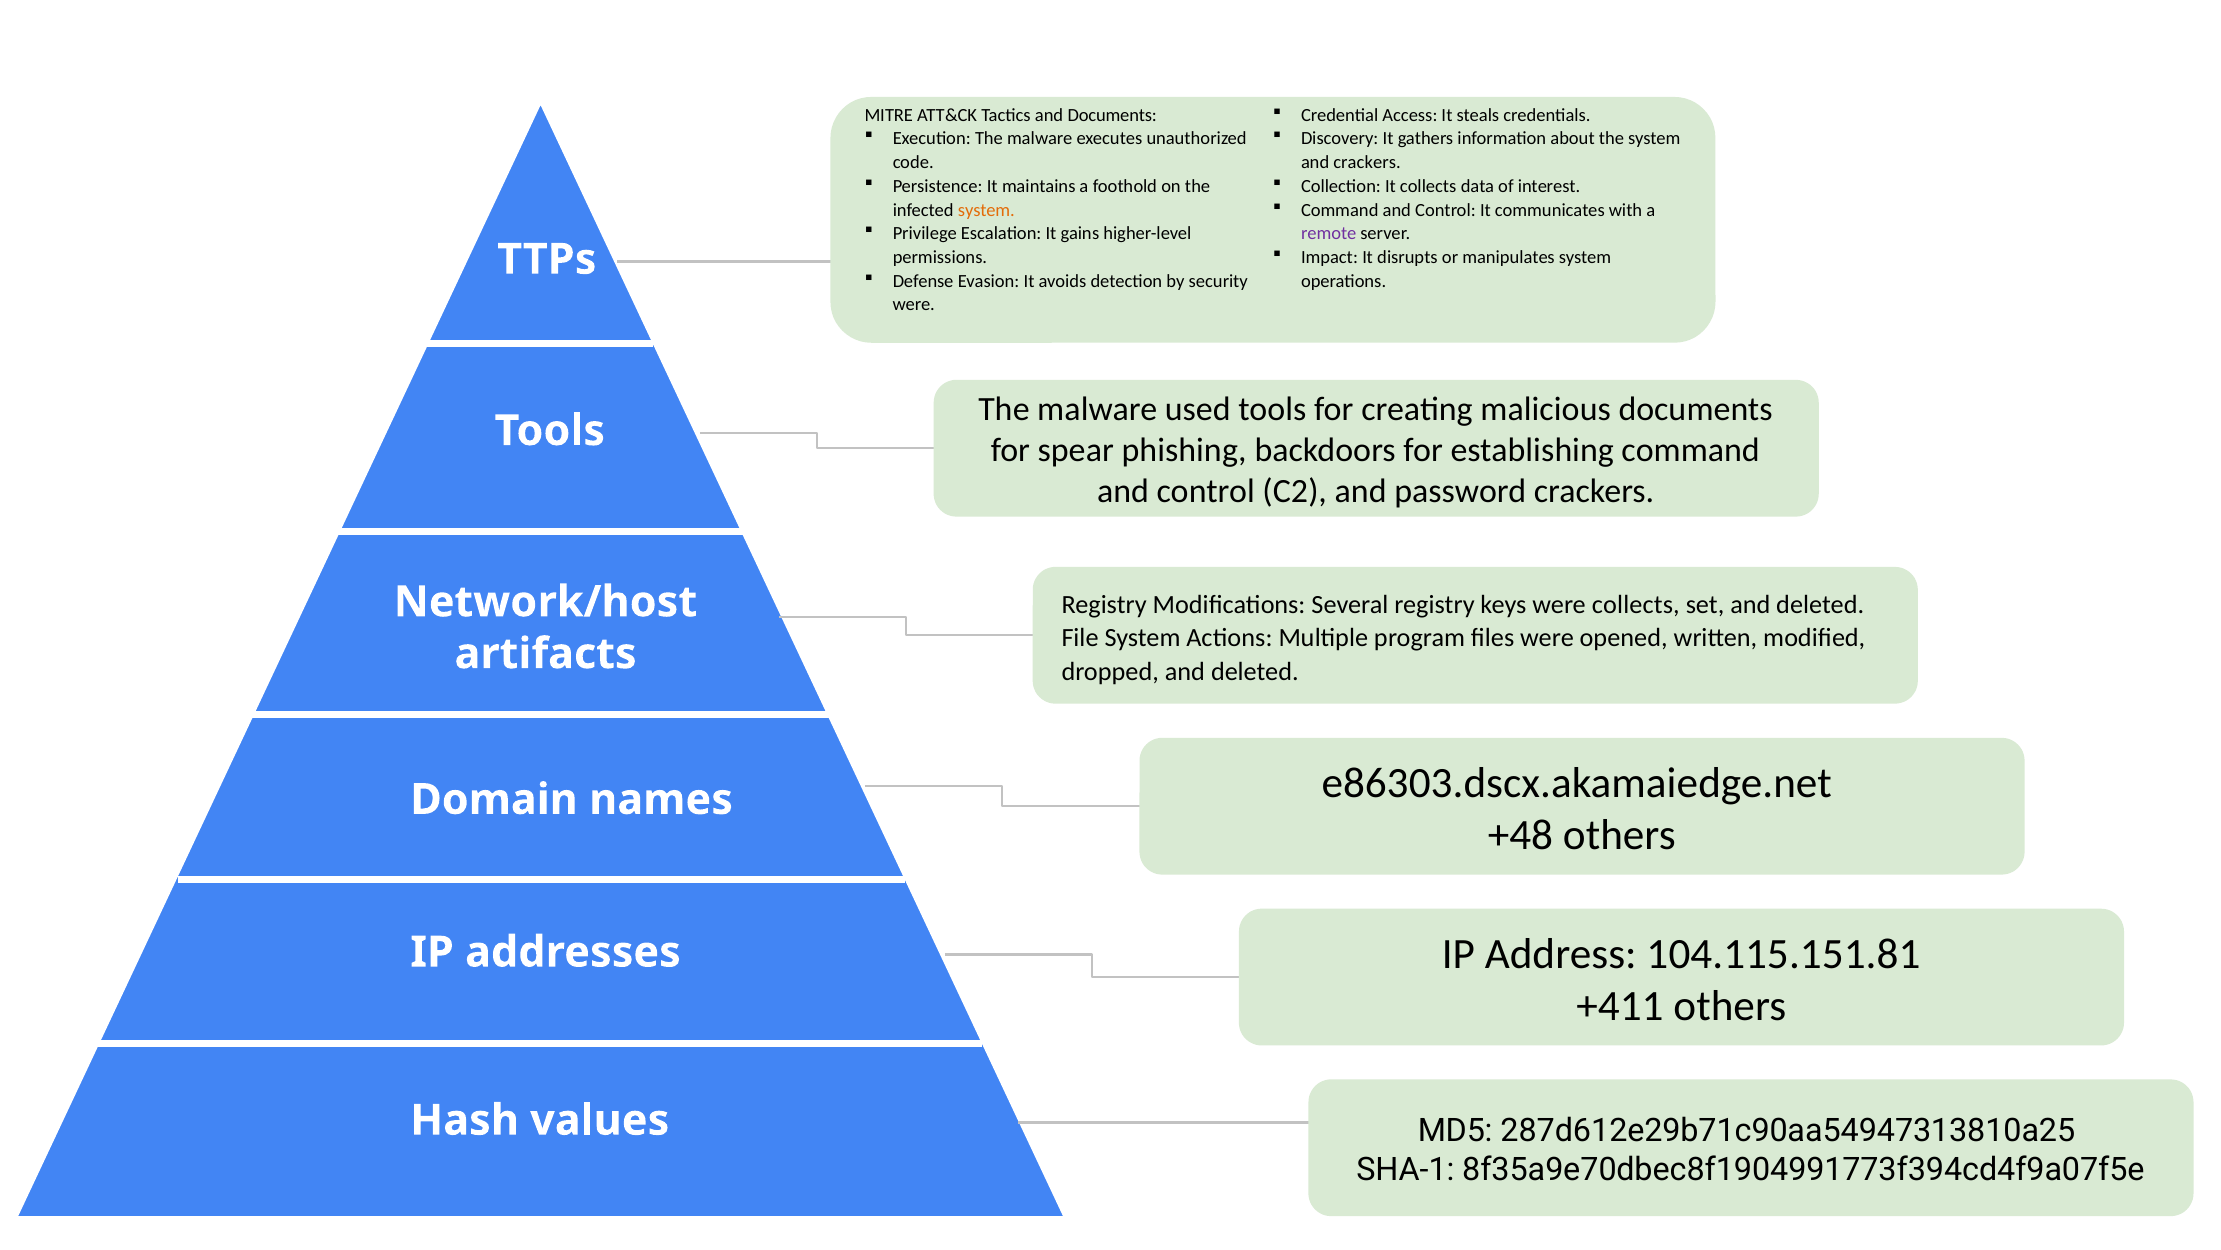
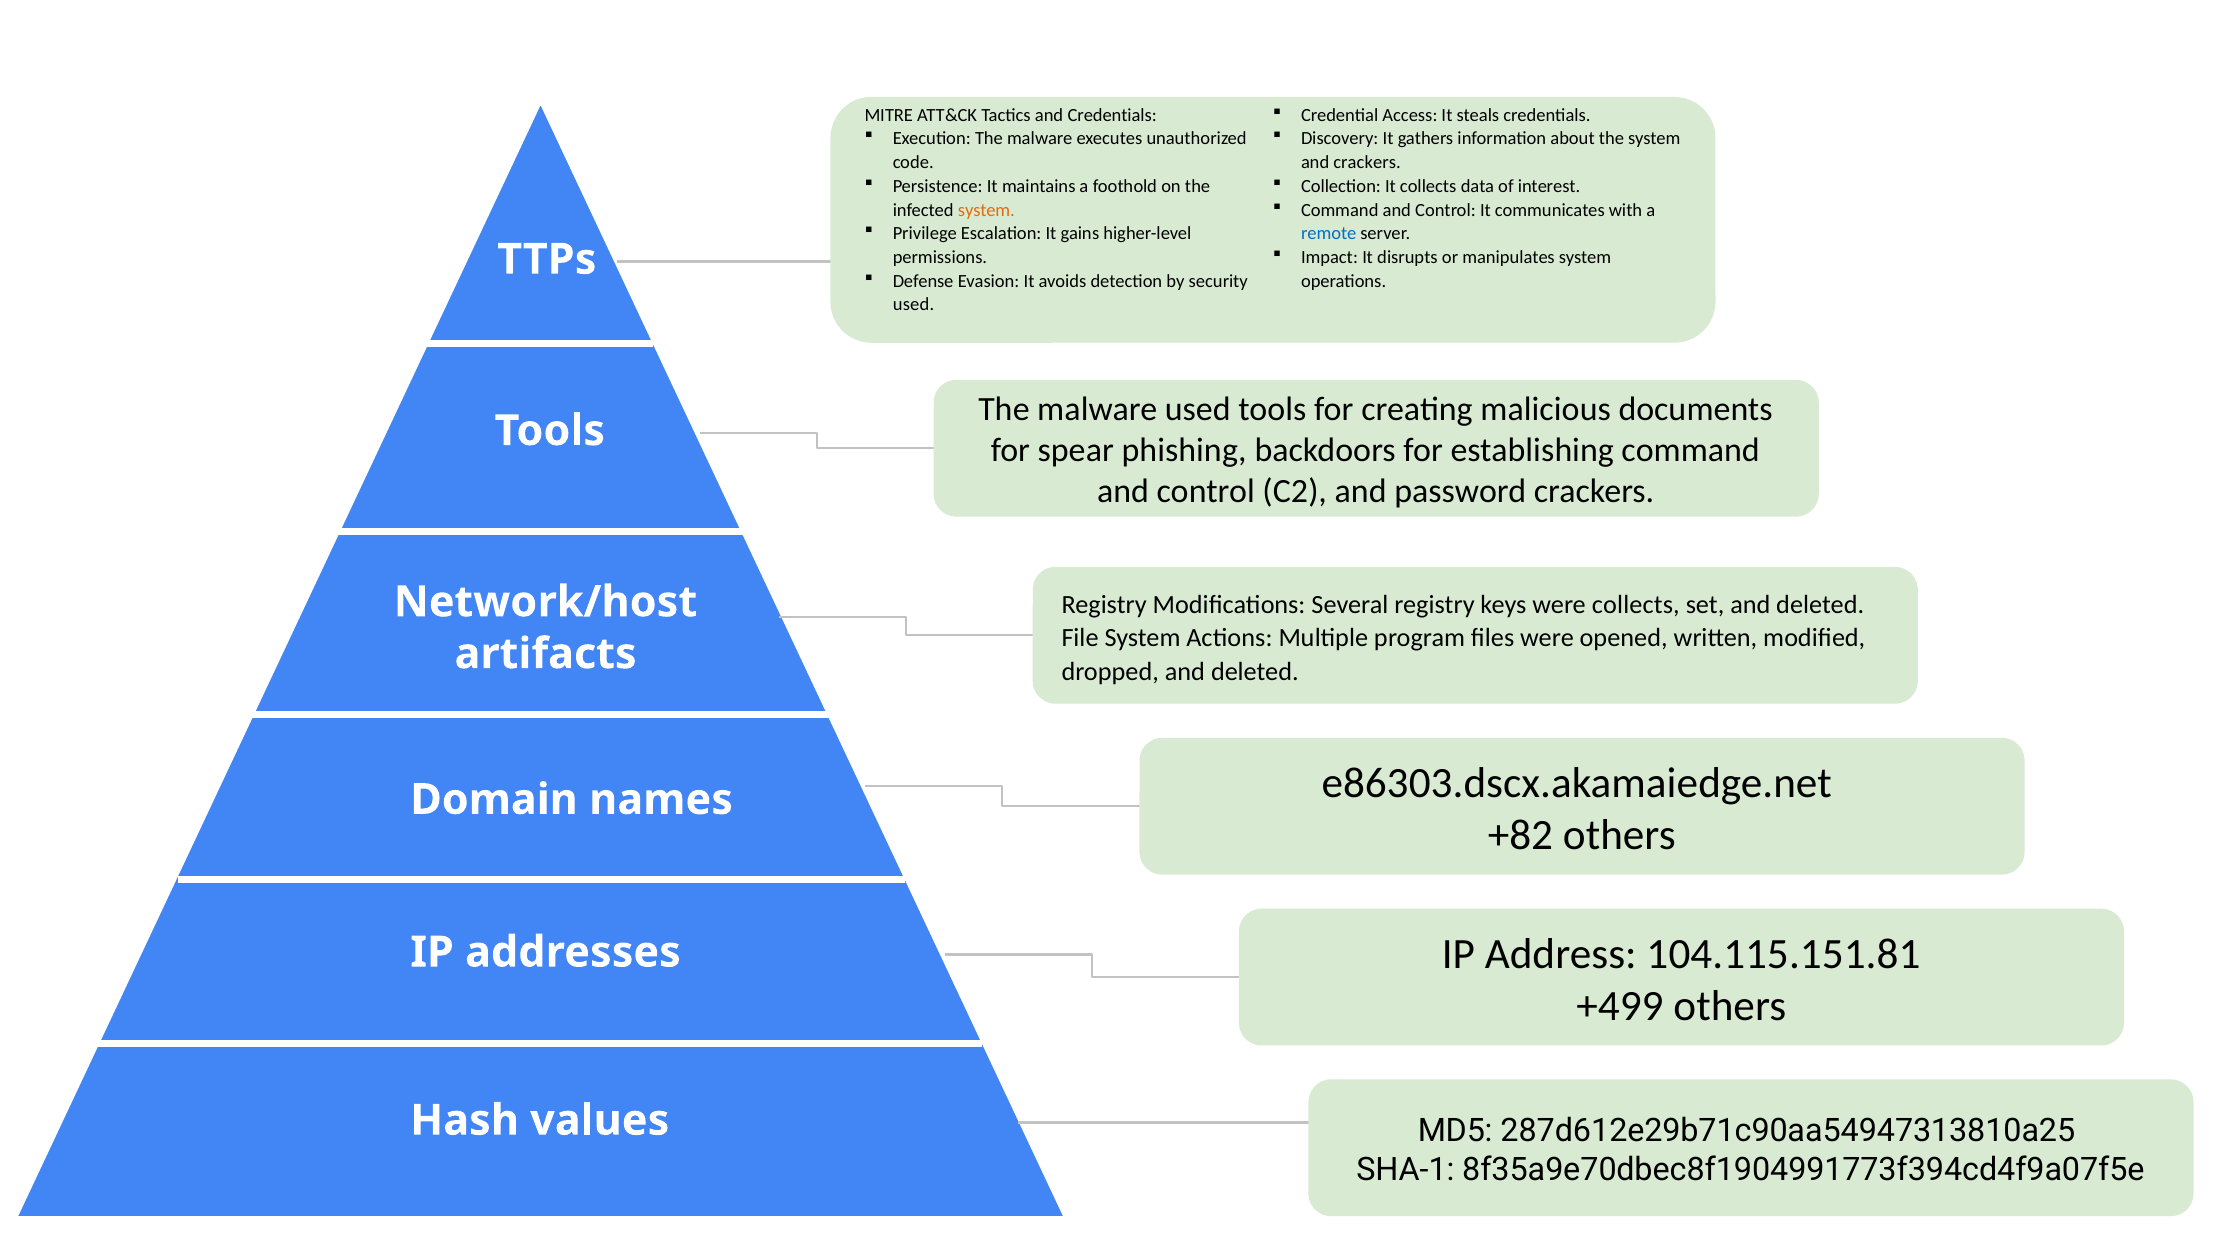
and Documents: Documents -> Credentials
remote colour: purple -> blue
were at (914, 305): were -> used
+48: +48 -> +82
+411: +411 -> +499
